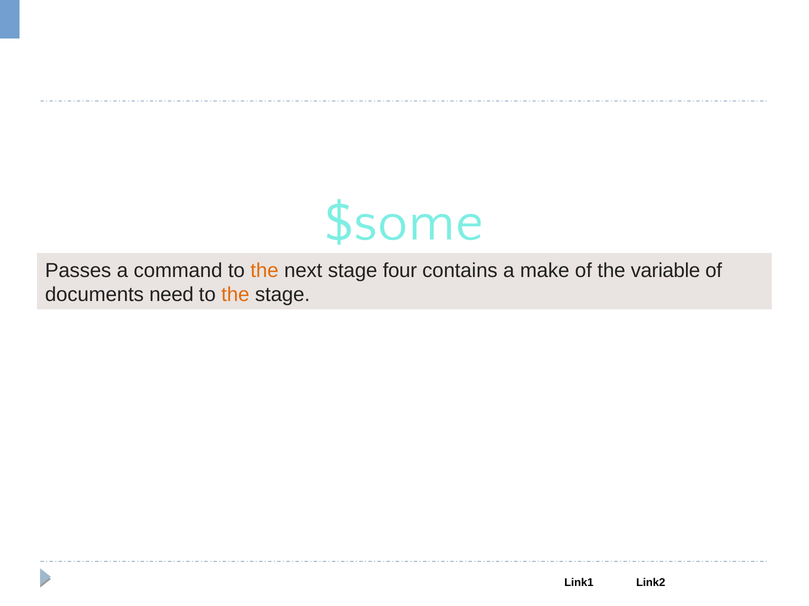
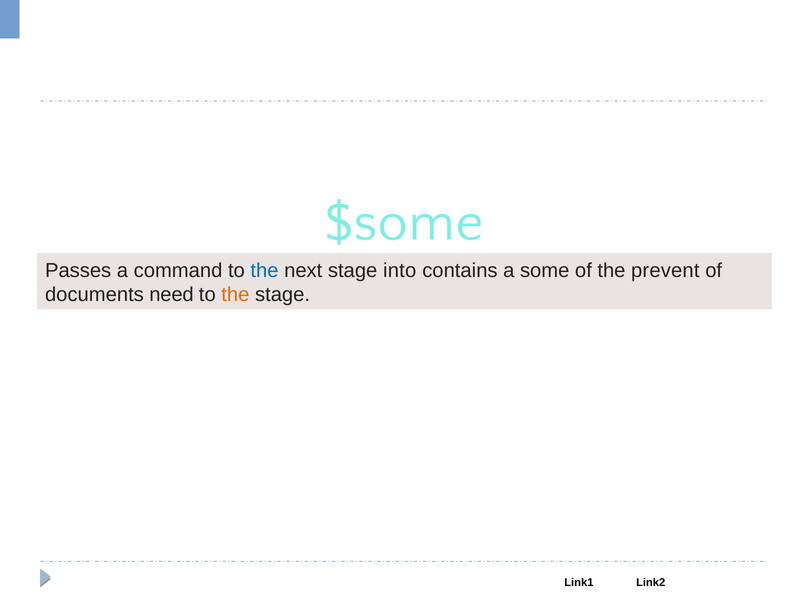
the at (264, 271) colour: orange -> blue
four: four -> into
make: make -> some
variable: variable -> prevent
